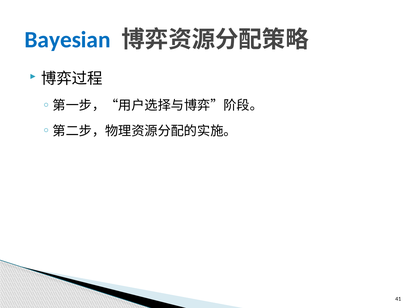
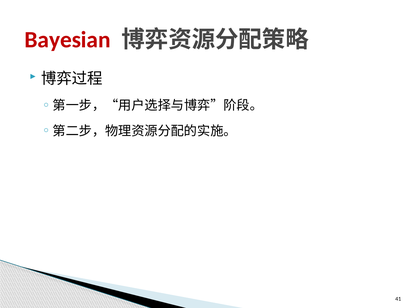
Bayesian colour: blue -> red
